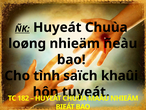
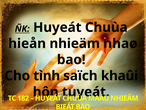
loøng: loøng -> hieån
ñeàu: ñeàu -> nhaø
